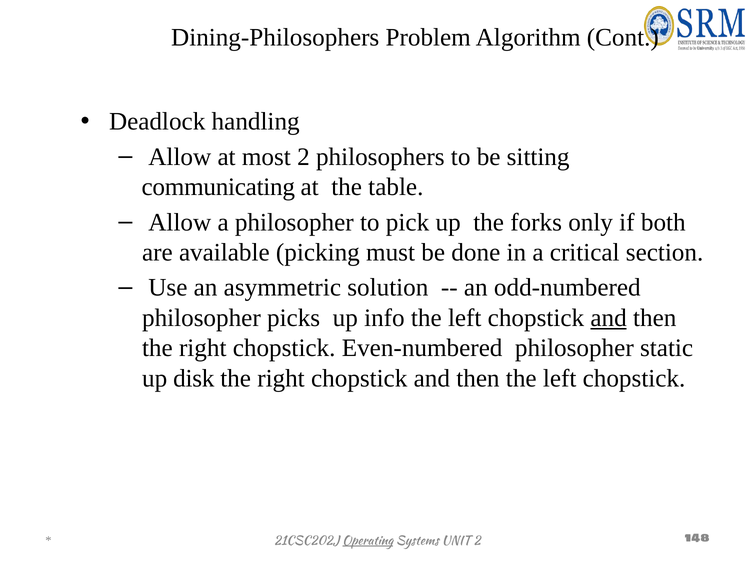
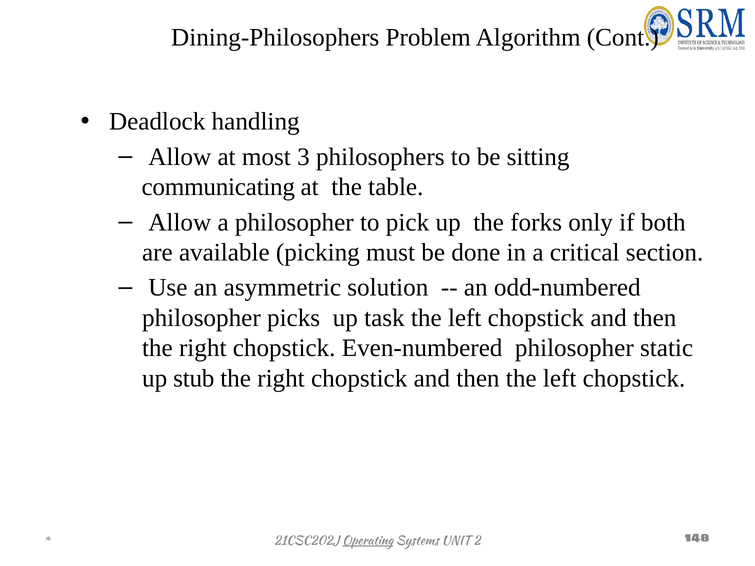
most 2: 2 -> 3
info: info -> task
and at (609, 318) underline: present -> none
disk: disk -> stub
